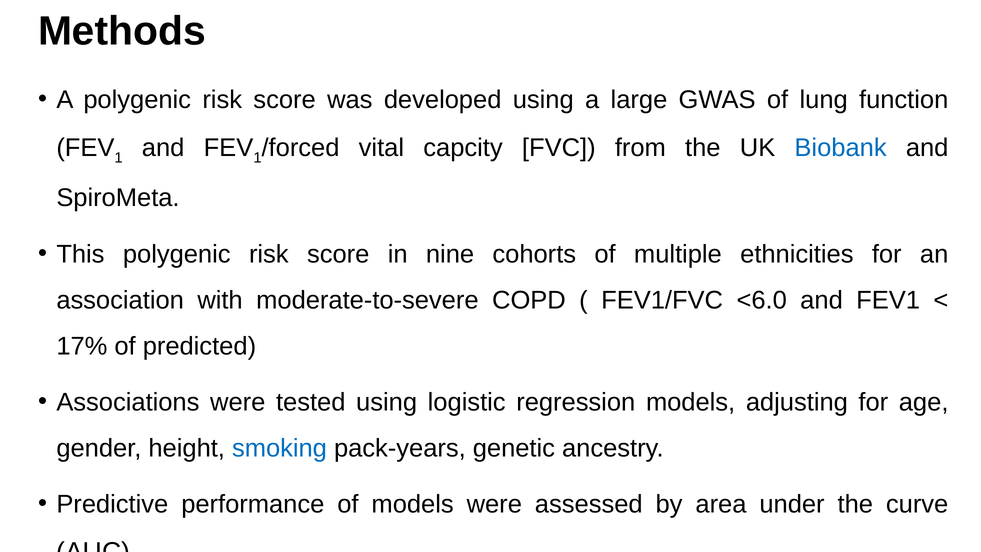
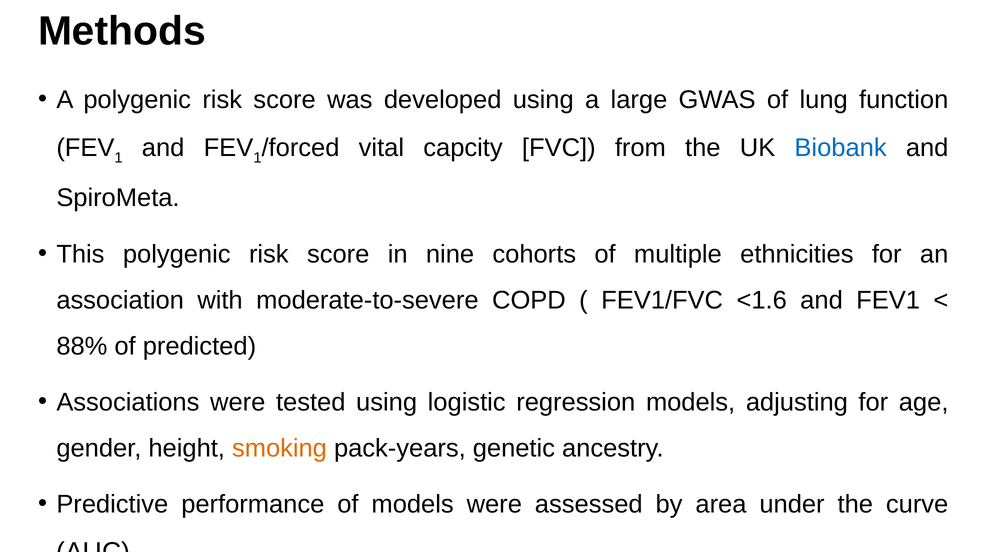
<6.0: <6.0 -> <1.6
17%: 17% -> 88%
smoking colour: blue -> orange
